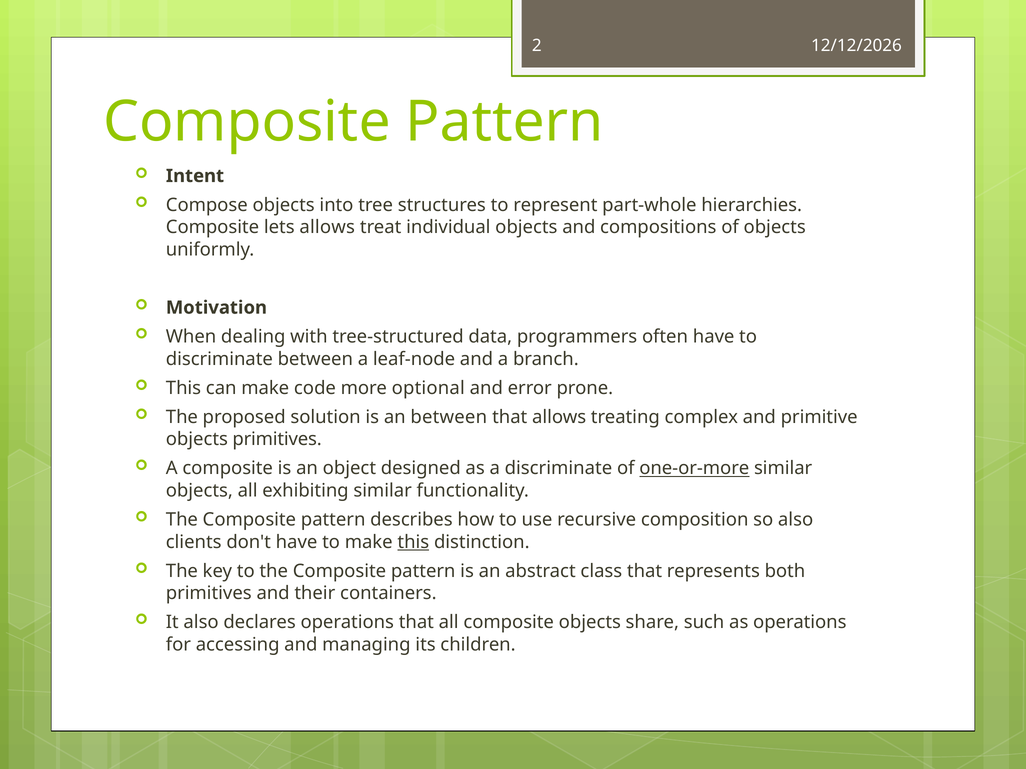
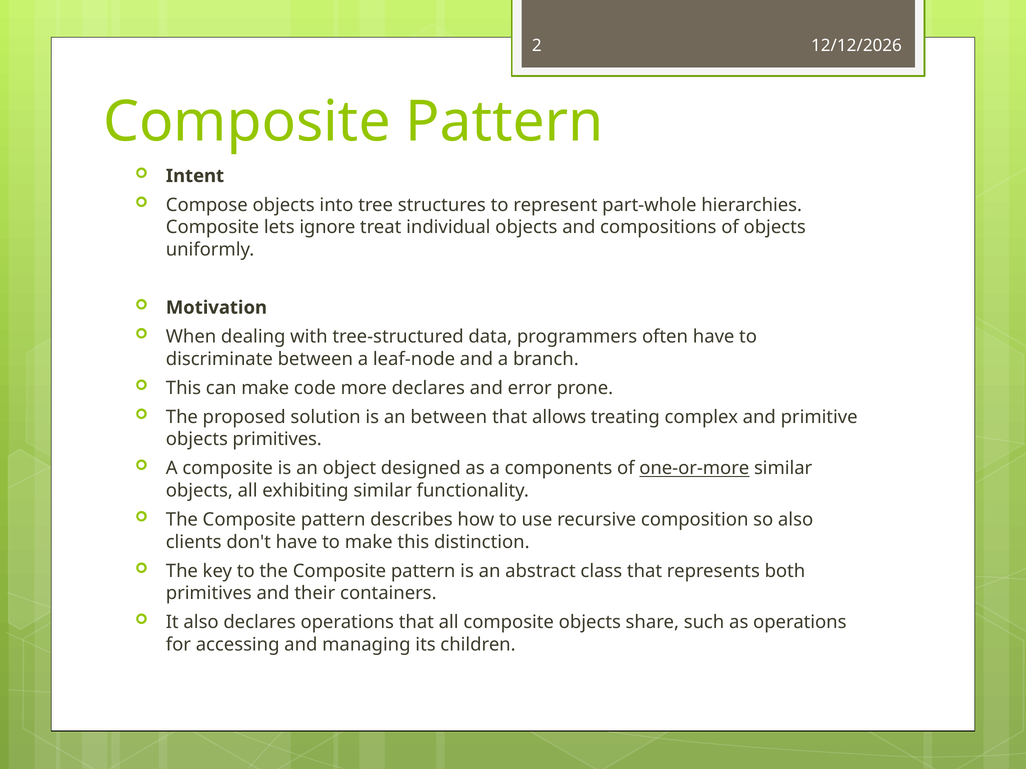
lets allows: allows -> ignore
more optional: optional -> declares
a discriminate: discriminate -> components
this at (413, 542) underline: present -> none
